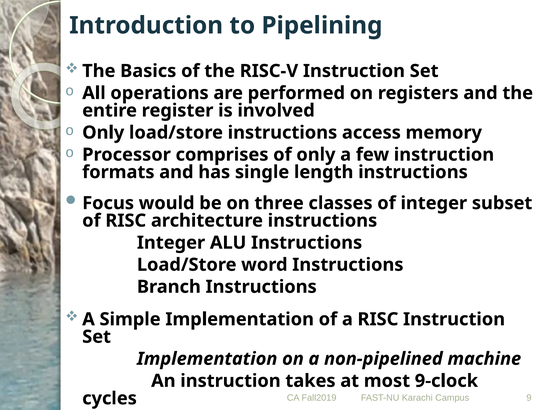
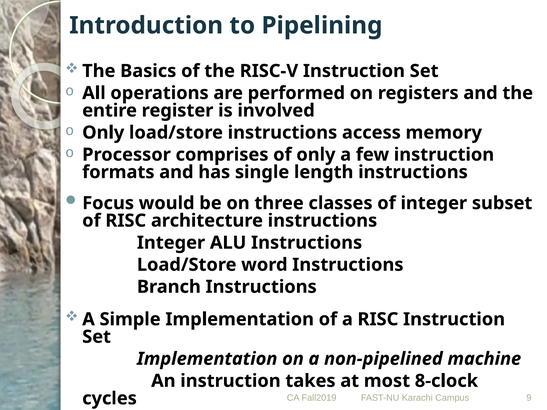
9-clock: 9-clock -> 8-clock
